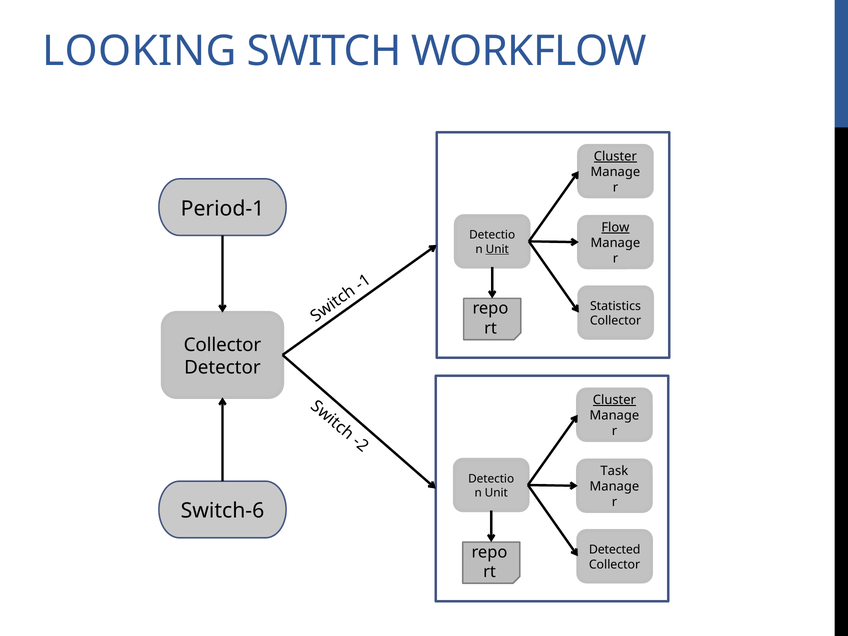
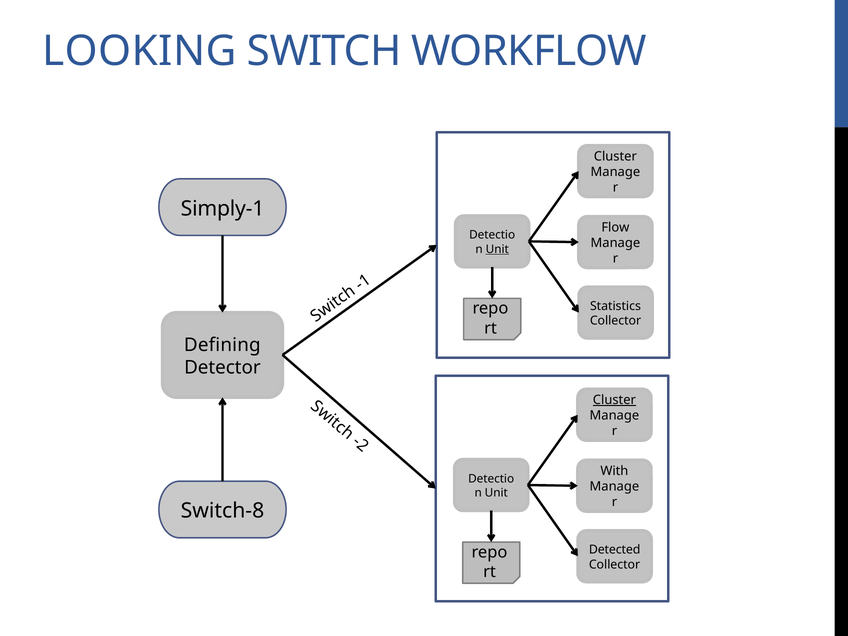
Cluster at (615, 156) underline: present -> none
Period-1: Period-1 -> Simply-1
Flow underline: present -> none
Collector at (222, 345): Collector -> Defining
Task: Task -> With
Switch-6: Switch-6 -> Switch-8
